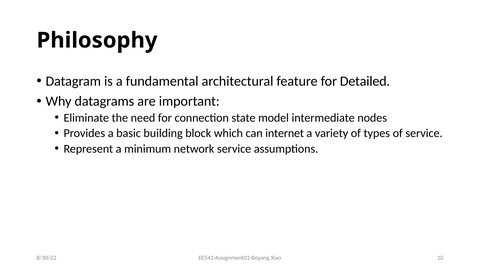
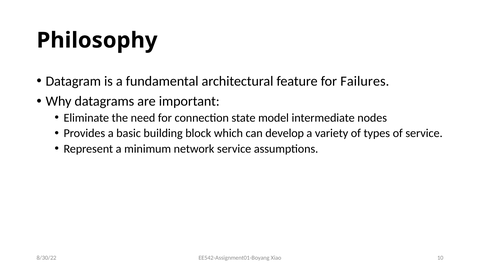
Detailed: Detailed -> Failures
internet: internet -> develop
